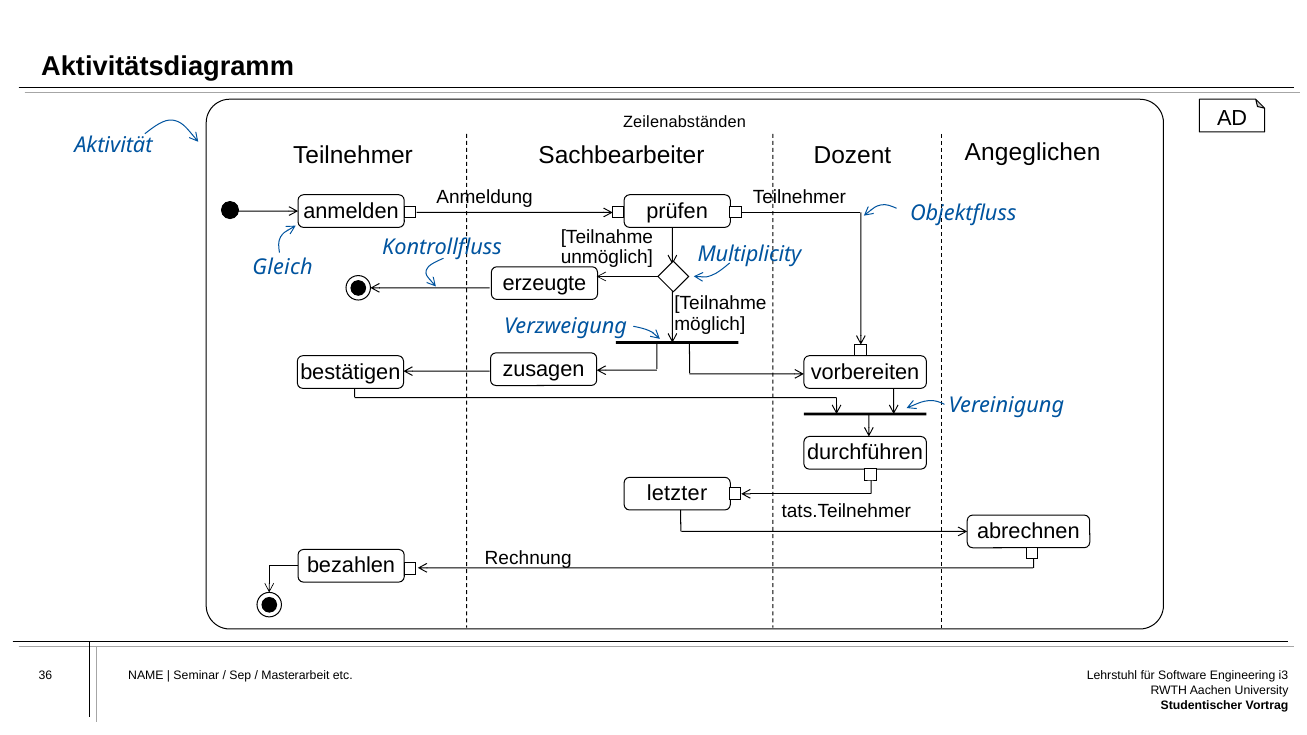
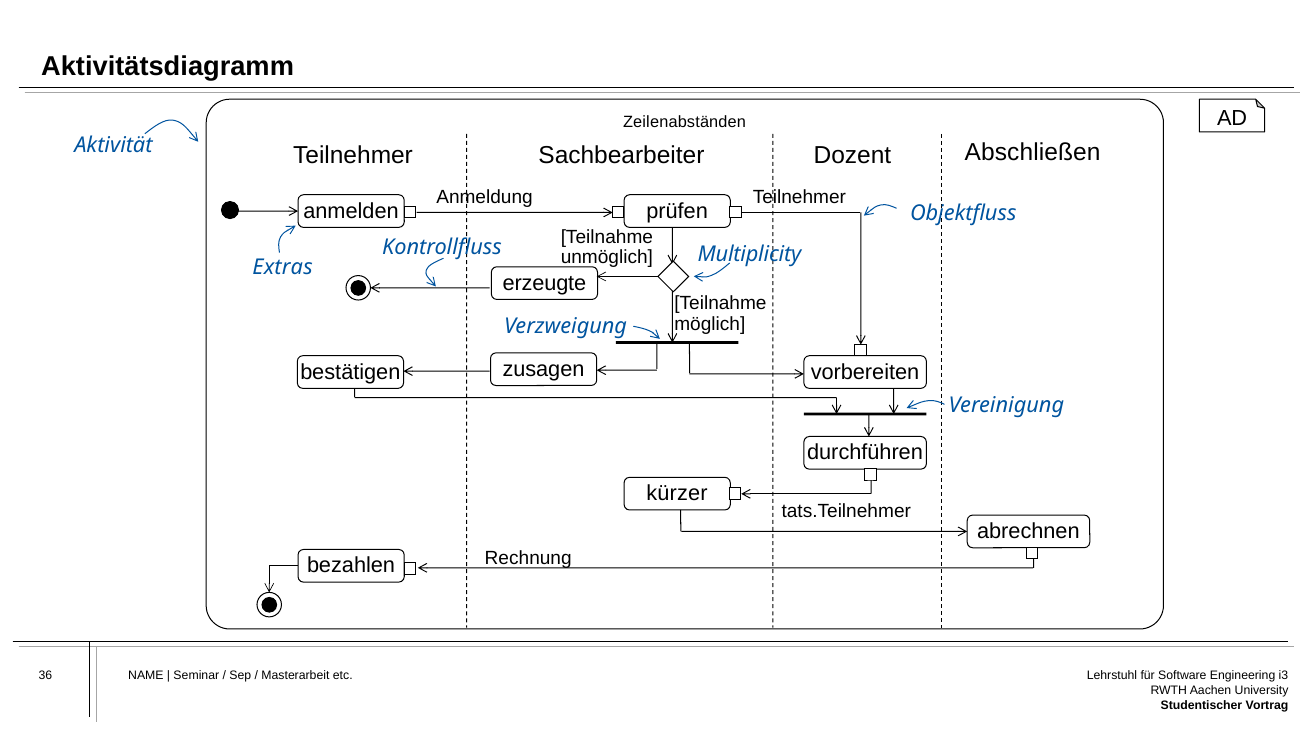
Angeglichen: Angeglichen -> Abschließen
Gleich: Gleich -> Extras
letzter: letzter -> kürzer
